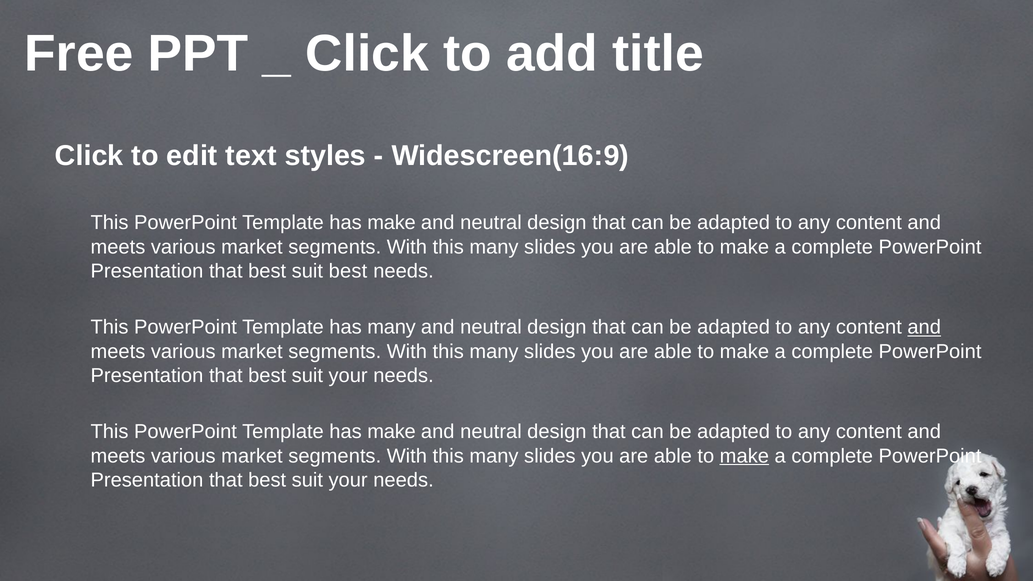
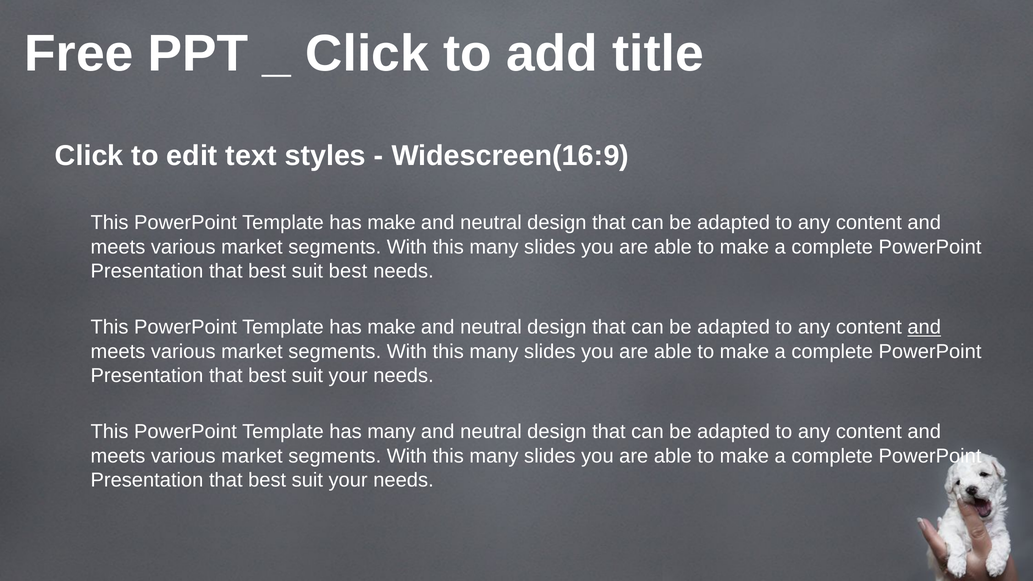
many at (392, 327): many -> make
make at (392, 432): make -> many
make at (744, 456) underline: present -> none
